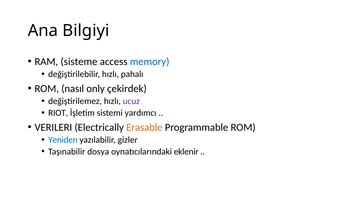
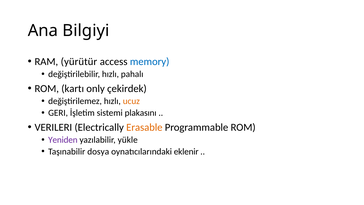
sisteme: sisteme -> yürütür
nasıl: nasıl -> kartı
ucuz colour: purple -> orange
RIOT: RIOT -> GERI
yardımcı: yardımcı -> plakasını
Yeniden colour: blue -> purple
gizler: gizler -> yükle
